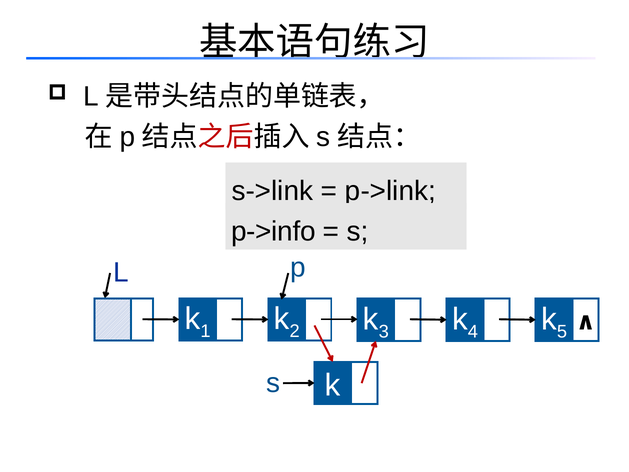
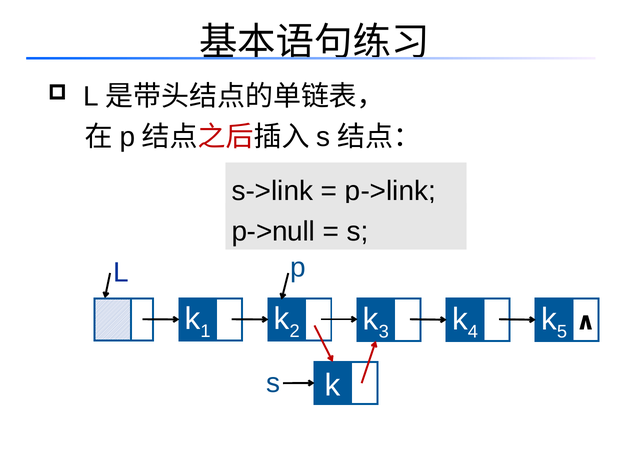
p->info: p->info -> p->null
